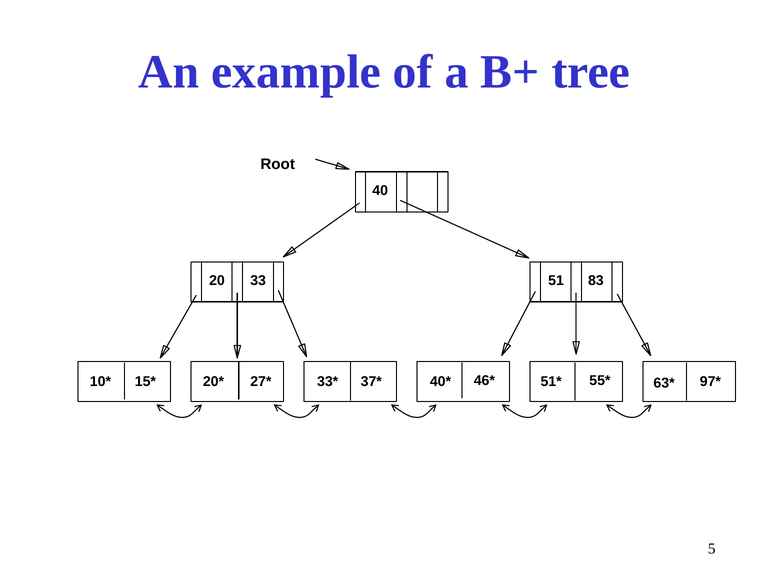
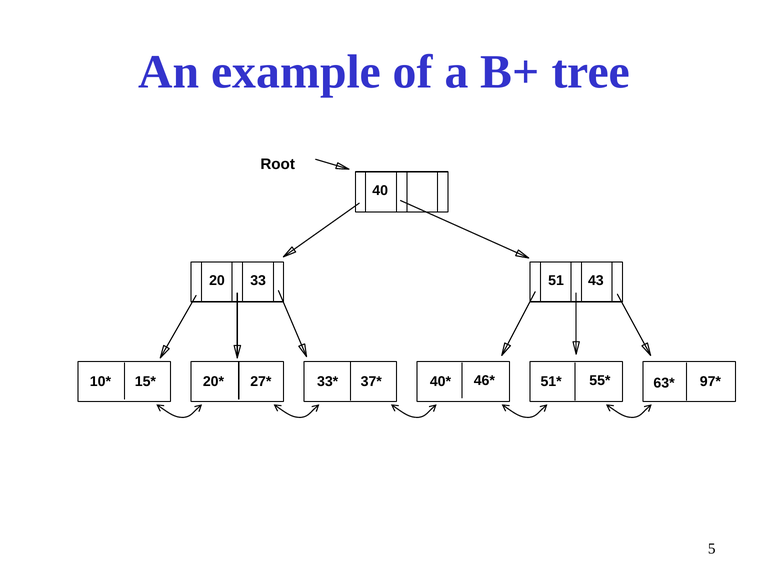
83: 83 -> 43
